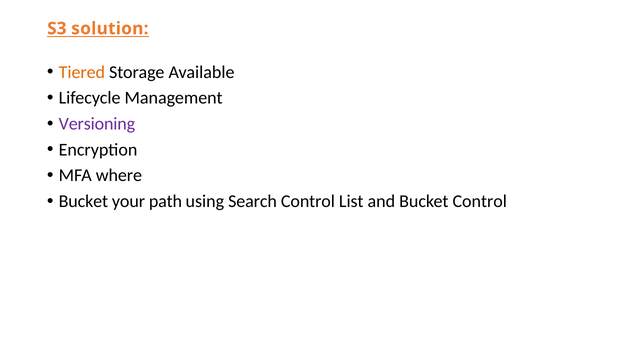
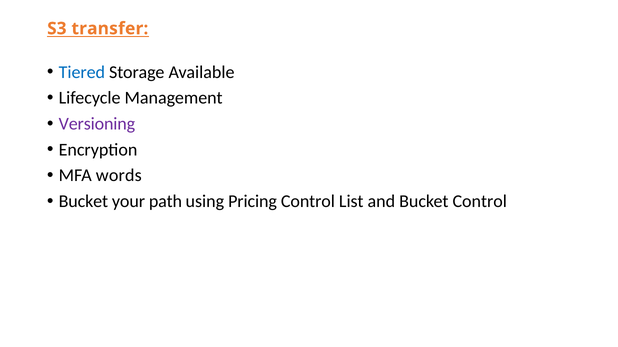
solution: solution -> transfer
Tiered colour: orange -> blue
where: where -> words
Search: Search -> Pricing
